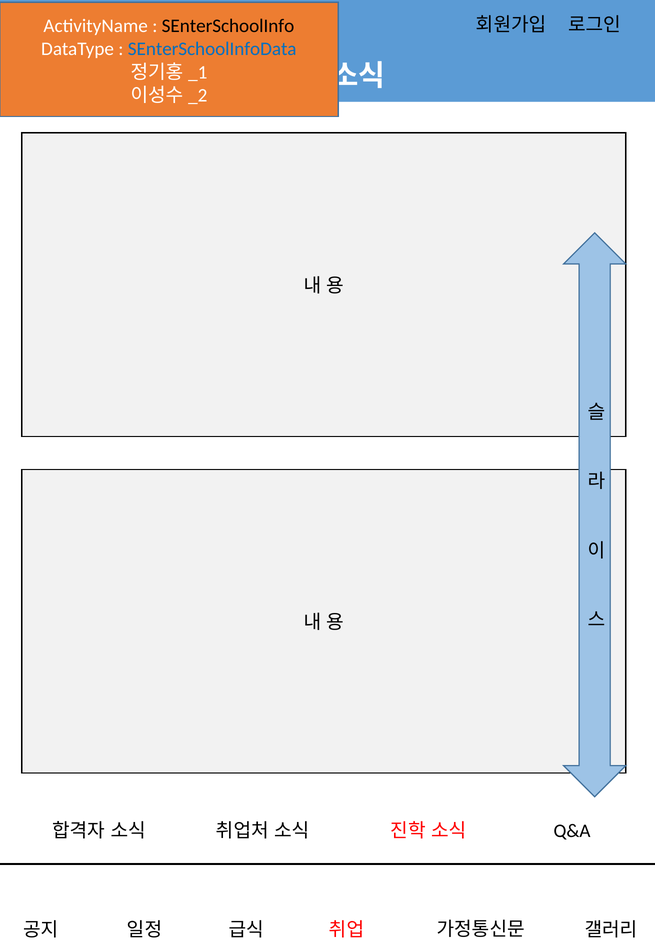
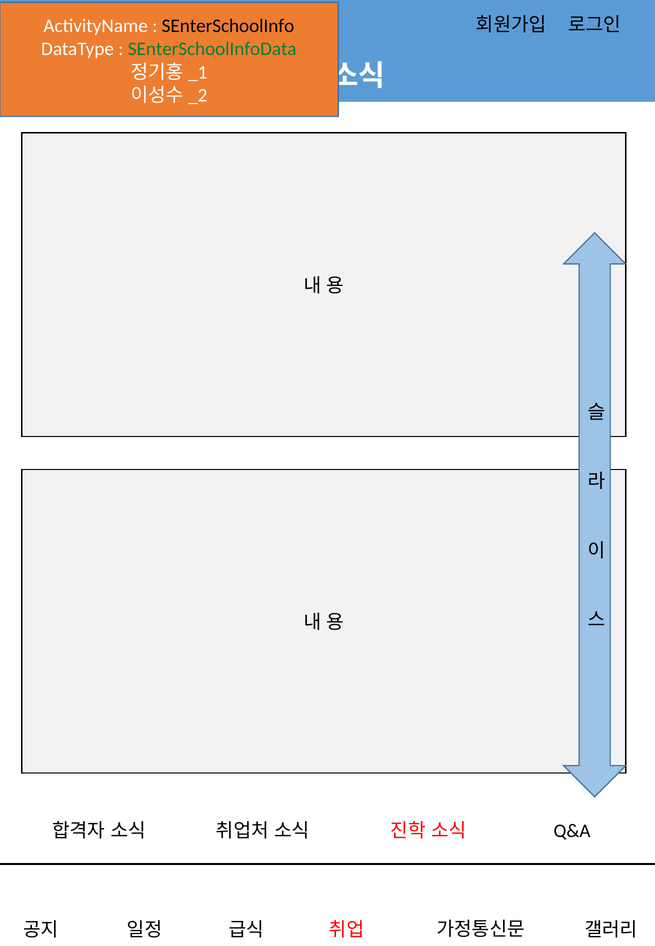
SEnterSchoolInfoData colour: blue -> green
